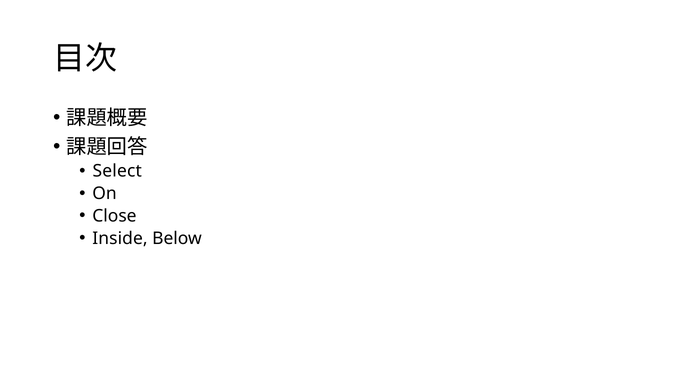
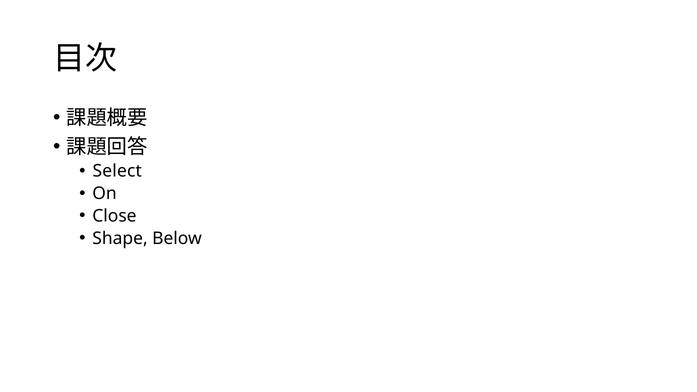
Inside: Inside -> Shape
